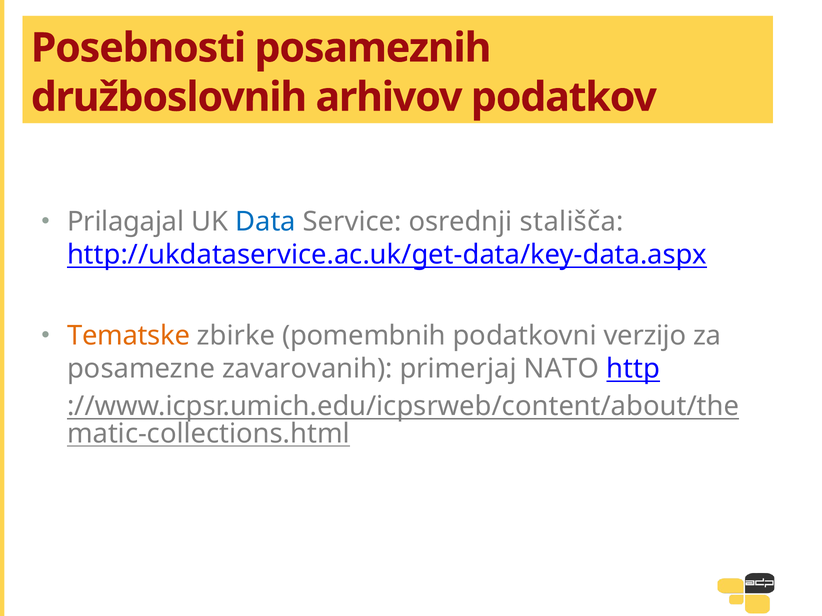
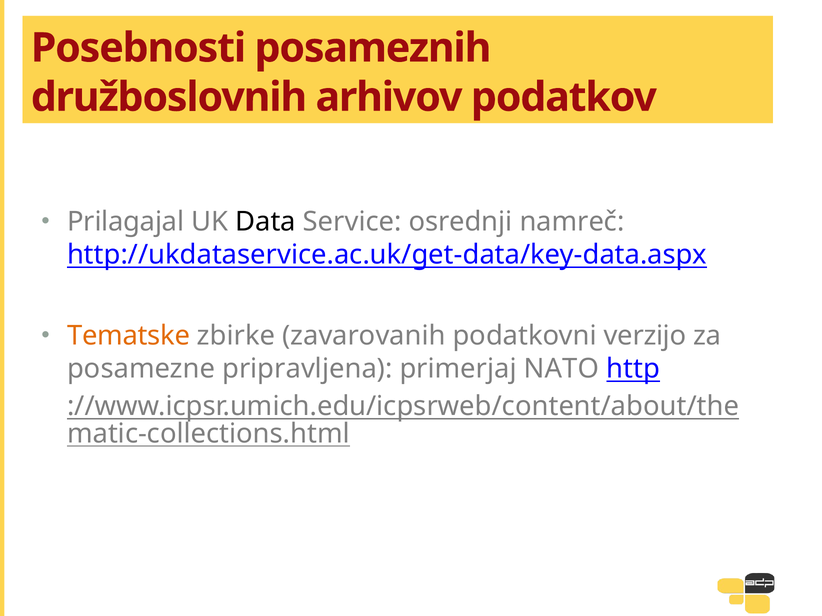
Data colour: blue -> black
stališča: stališča -> namreč
pomembnih: pomembnih -> zavarovanih
zavarovanih: zavarovanih -> pripravljena
